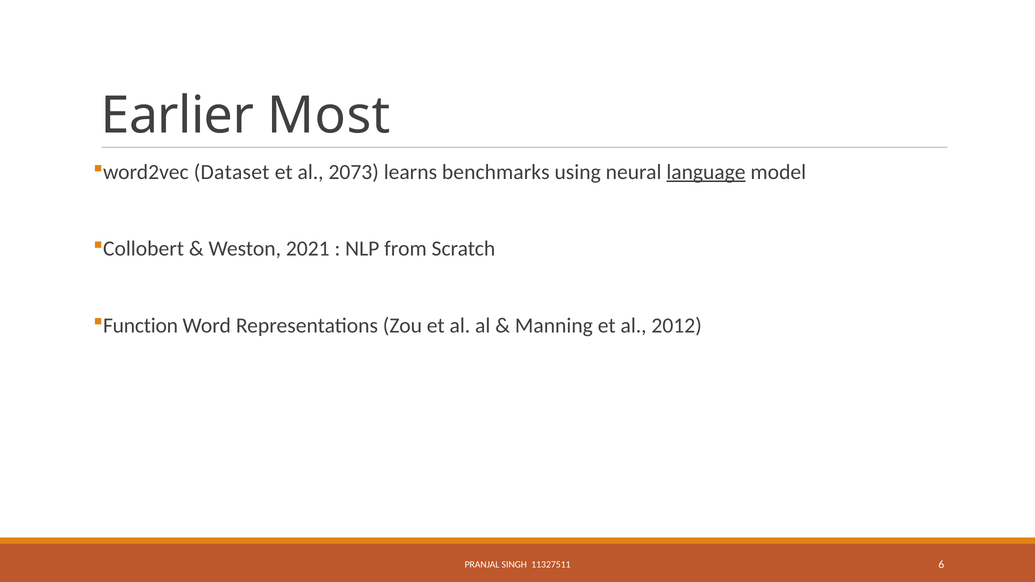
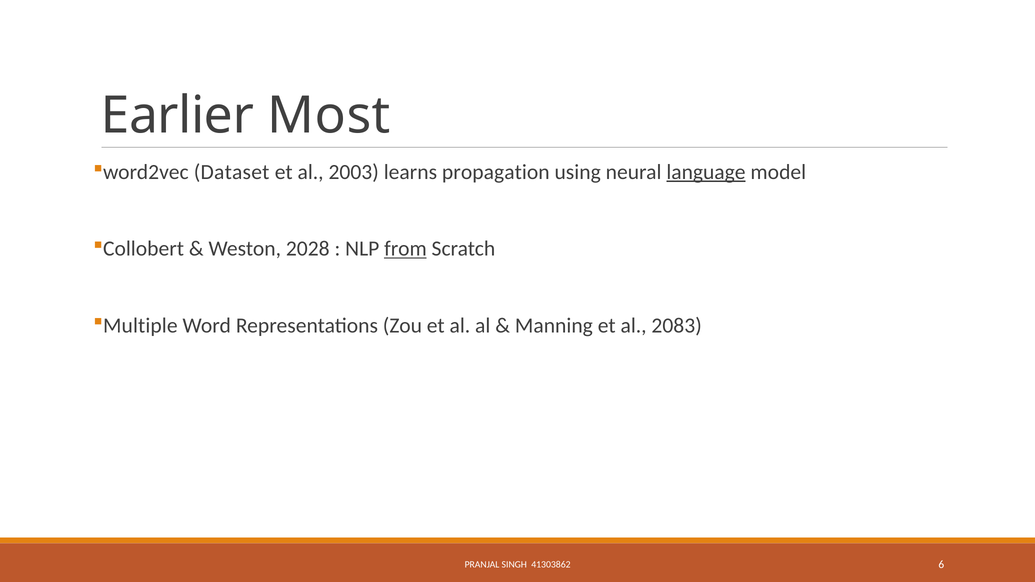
2073: 2073 -> 2003
benchmarks: benchmarks -> propagation
2021: 2021 -> 2028
from underline: none -> present
Function: Function -> Multiple
2012: 2012 -> 2083
11327511: 11327511 -> 41303862
